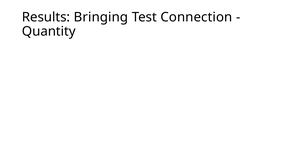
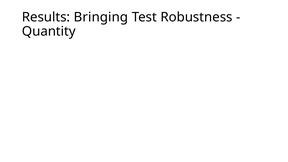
Connection: Connection -> Robustness
